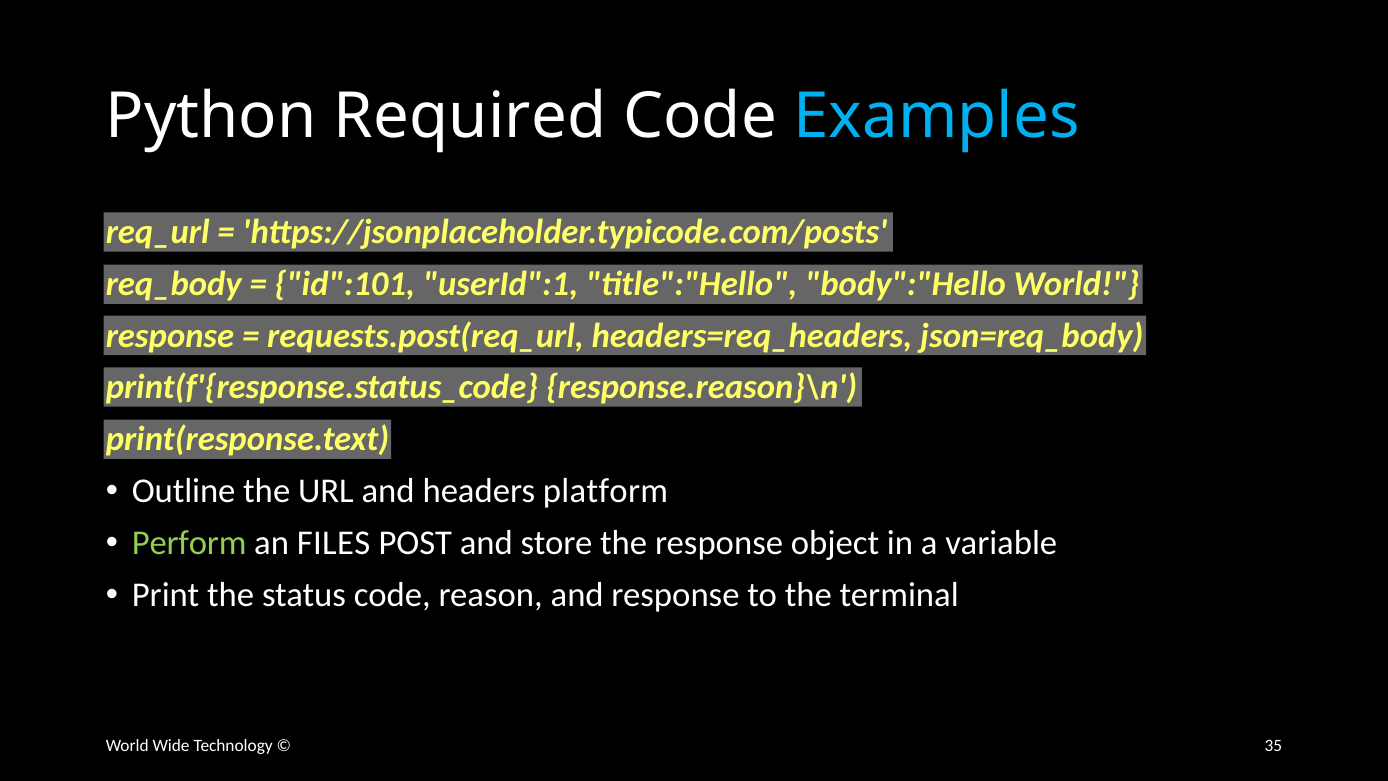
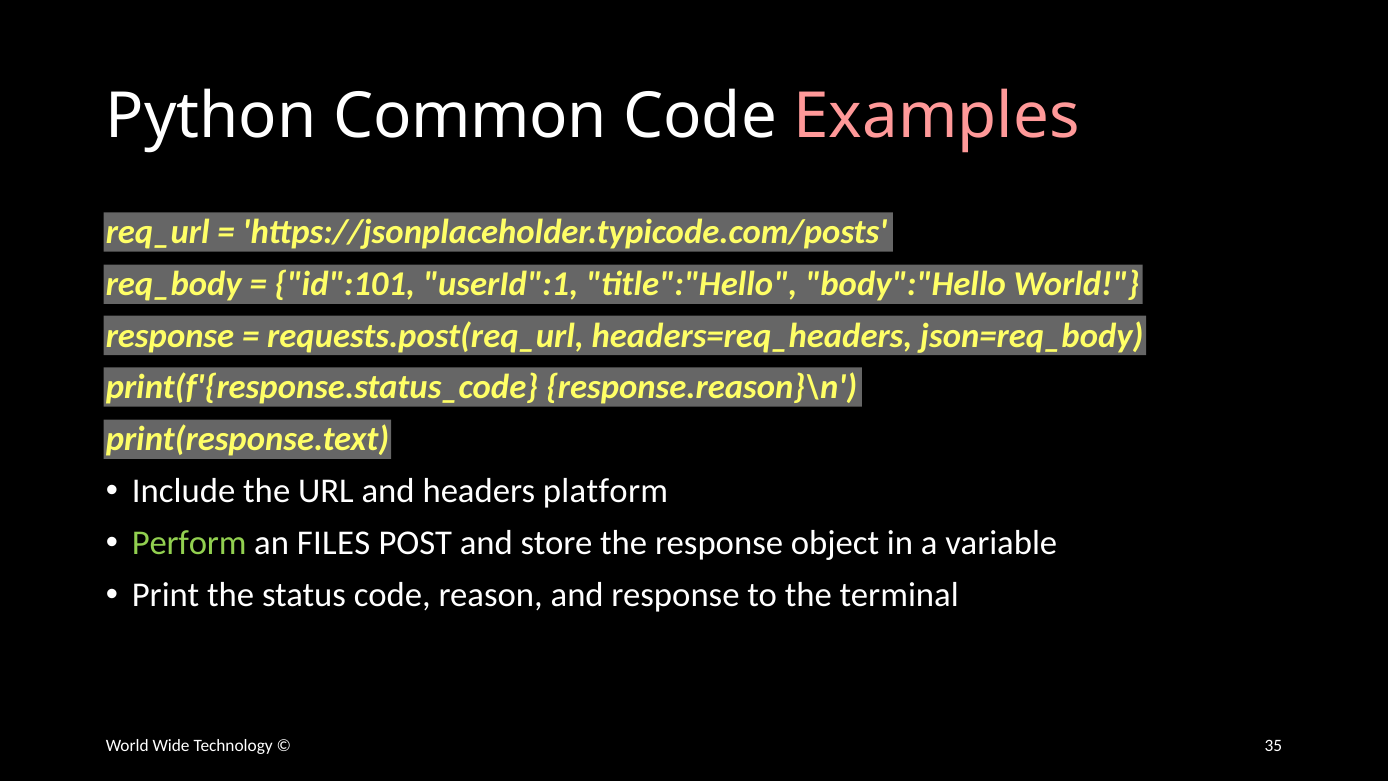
Required: Required -> Common
Examples colour: light blue -> pink
Outline: Outline -> Include
